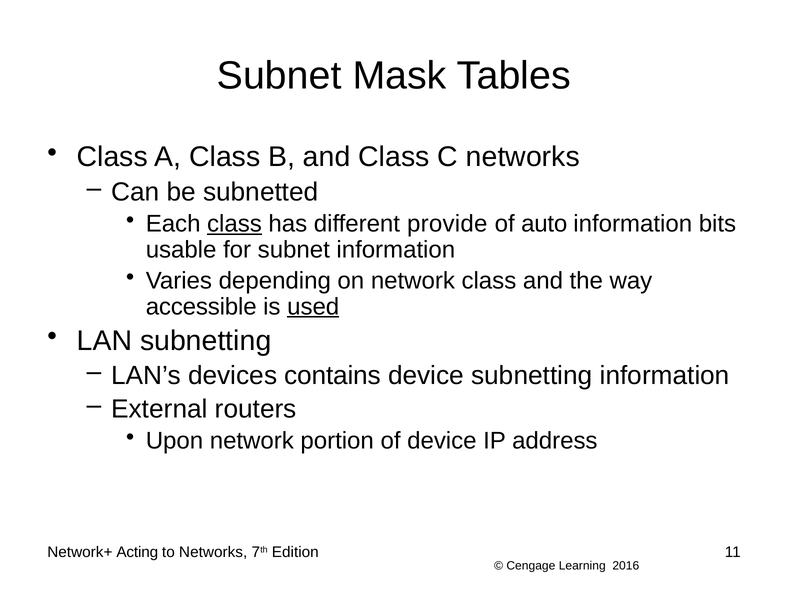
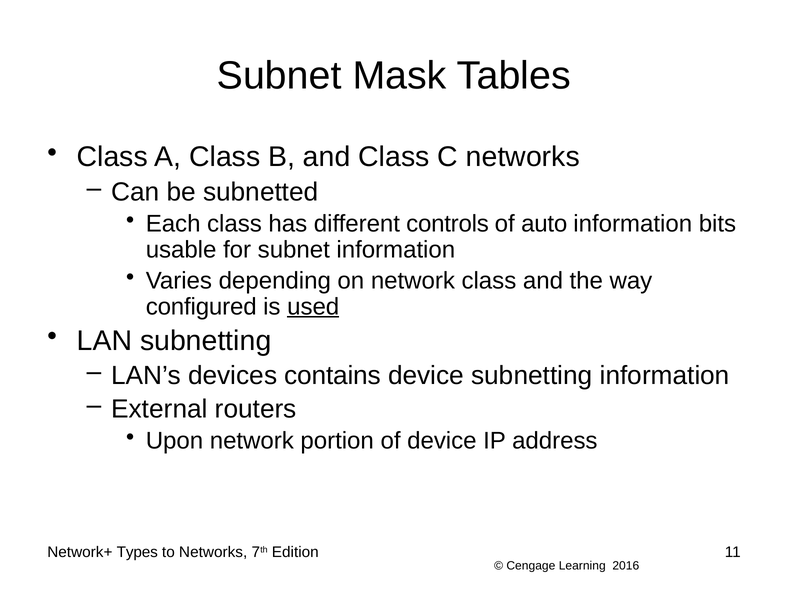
class at (234, 224) underline: present -> none
provide: provide -> controls
accessible: accessible -> configured
Acting: Acting -> Types
